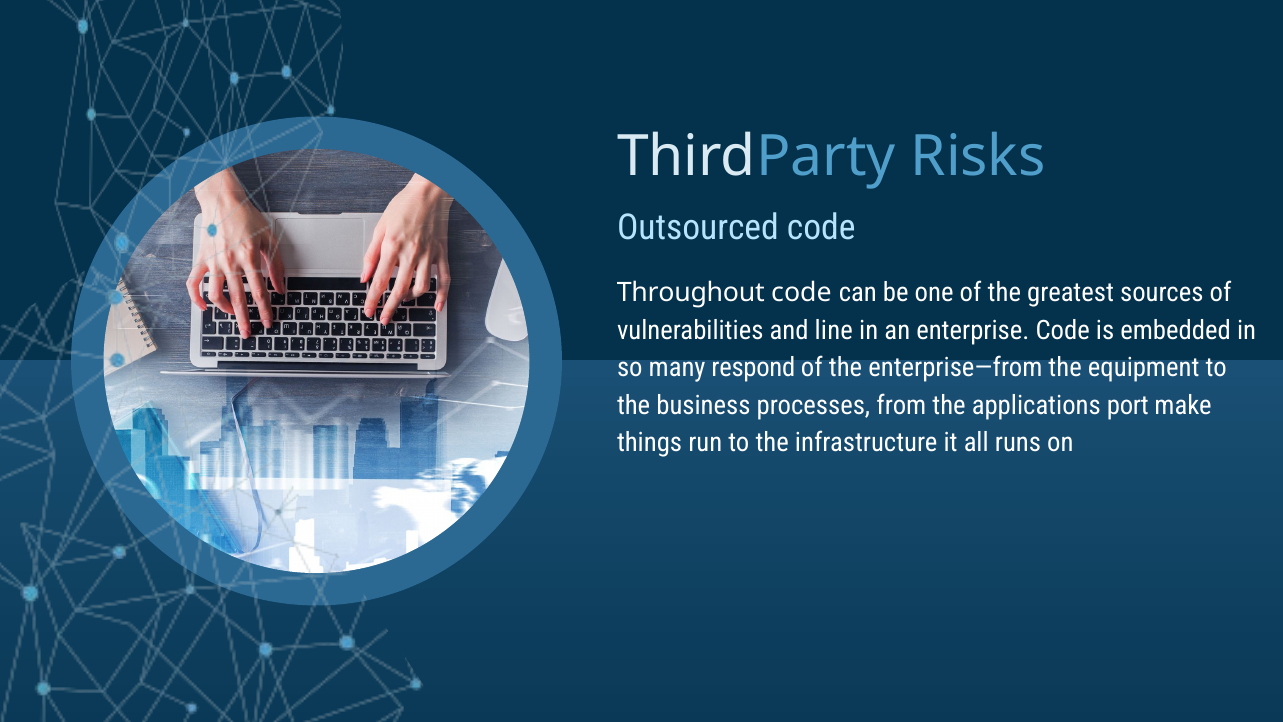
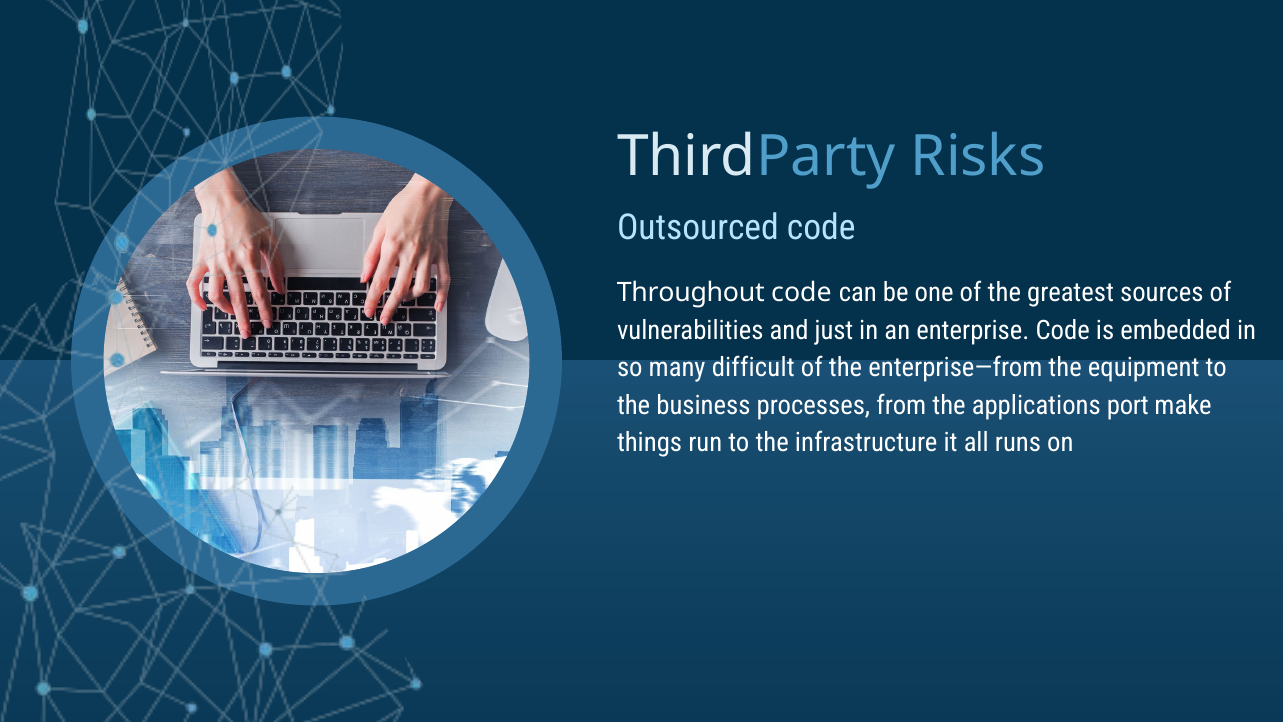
line: line -> just
respond: respond -> difficult
